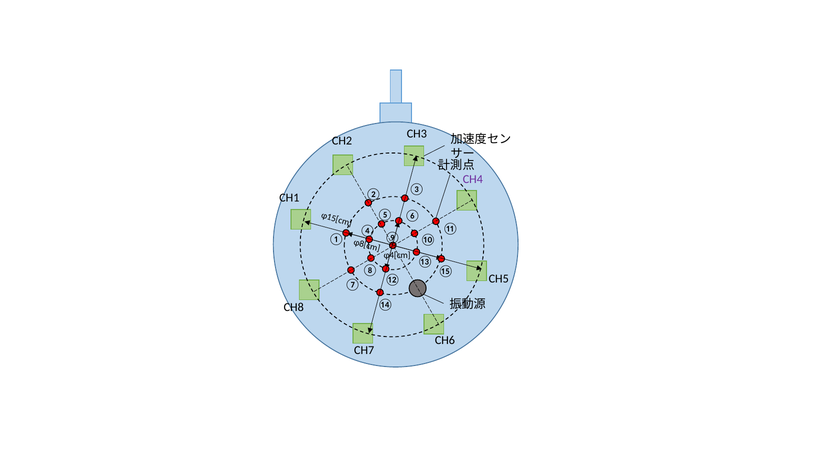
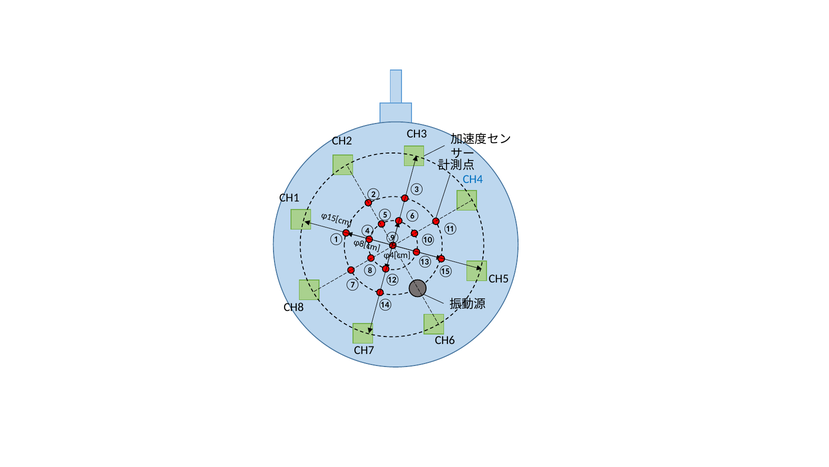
CH4 colour: purple -> blue
